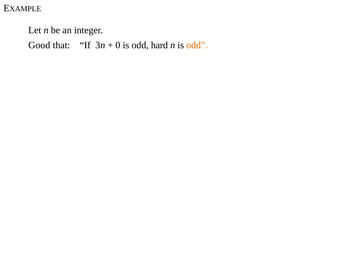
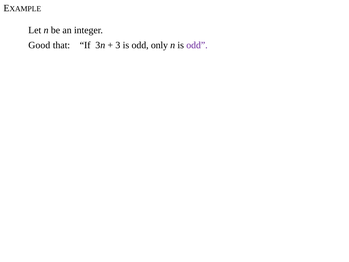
0: 0 -> 3
hard: hard -> only
odd at (197, 45) colour: orange -> purple
